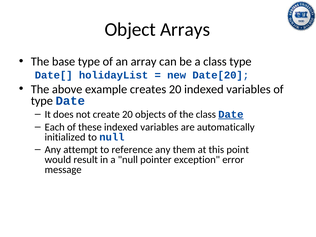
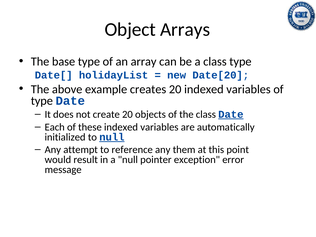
null at (112, 137) underline: none -> present
